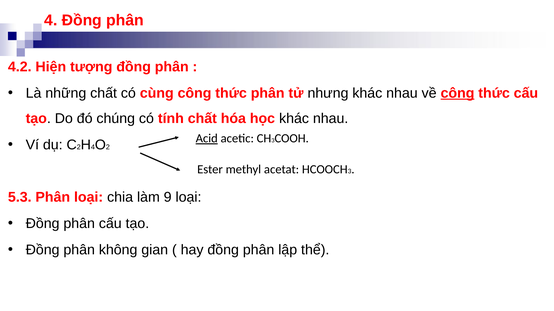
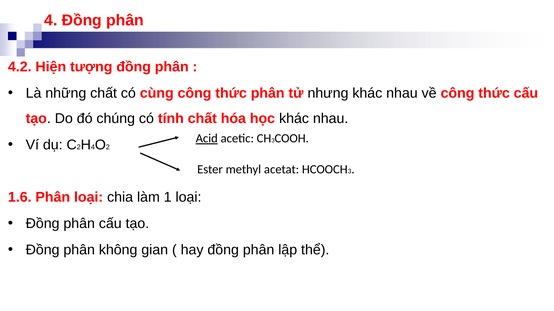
công at (458, 93) underline: present -> none
5.3: 5.3 -> 1.6
9: 9 -> 1
